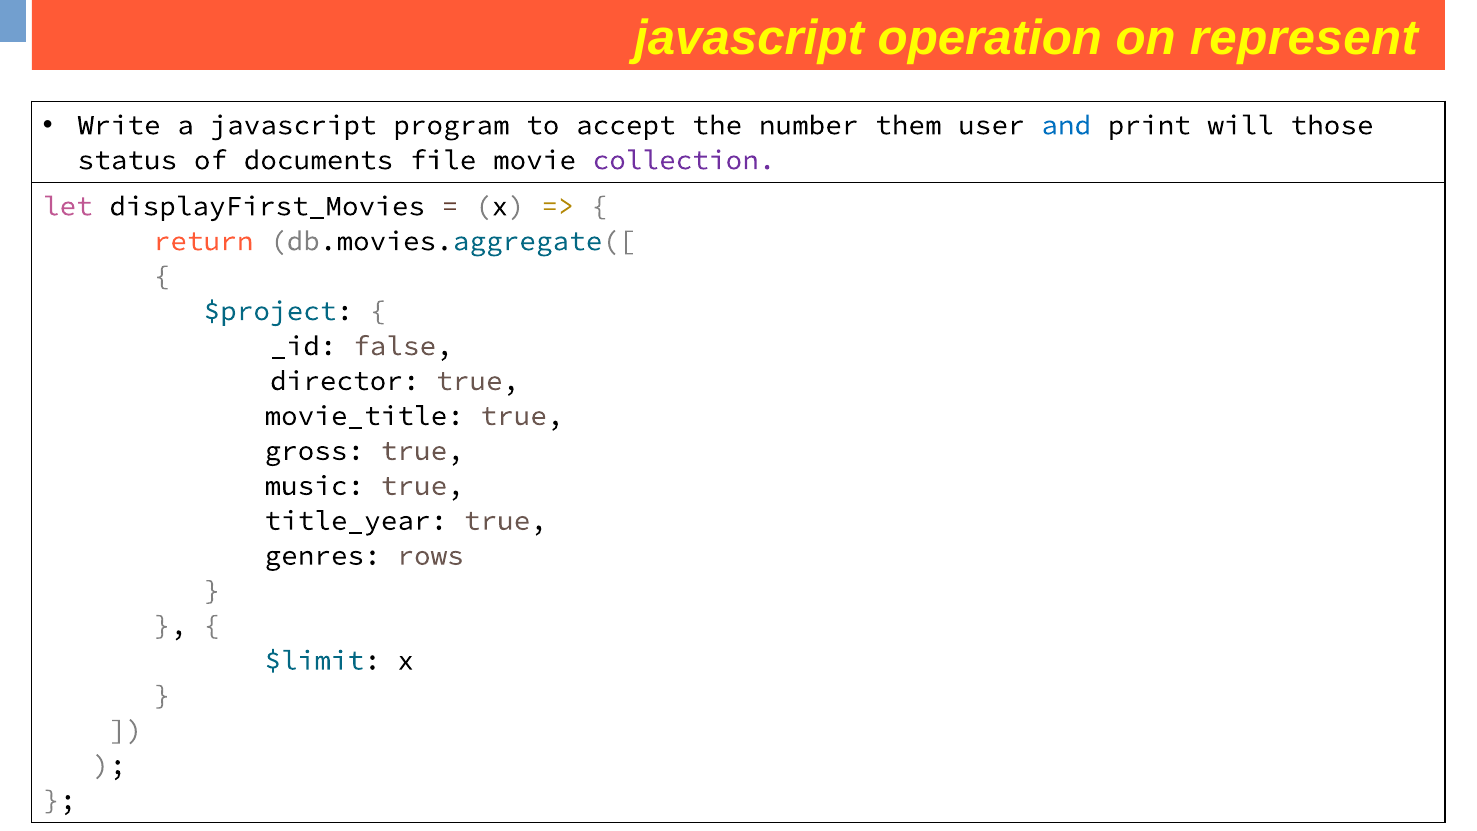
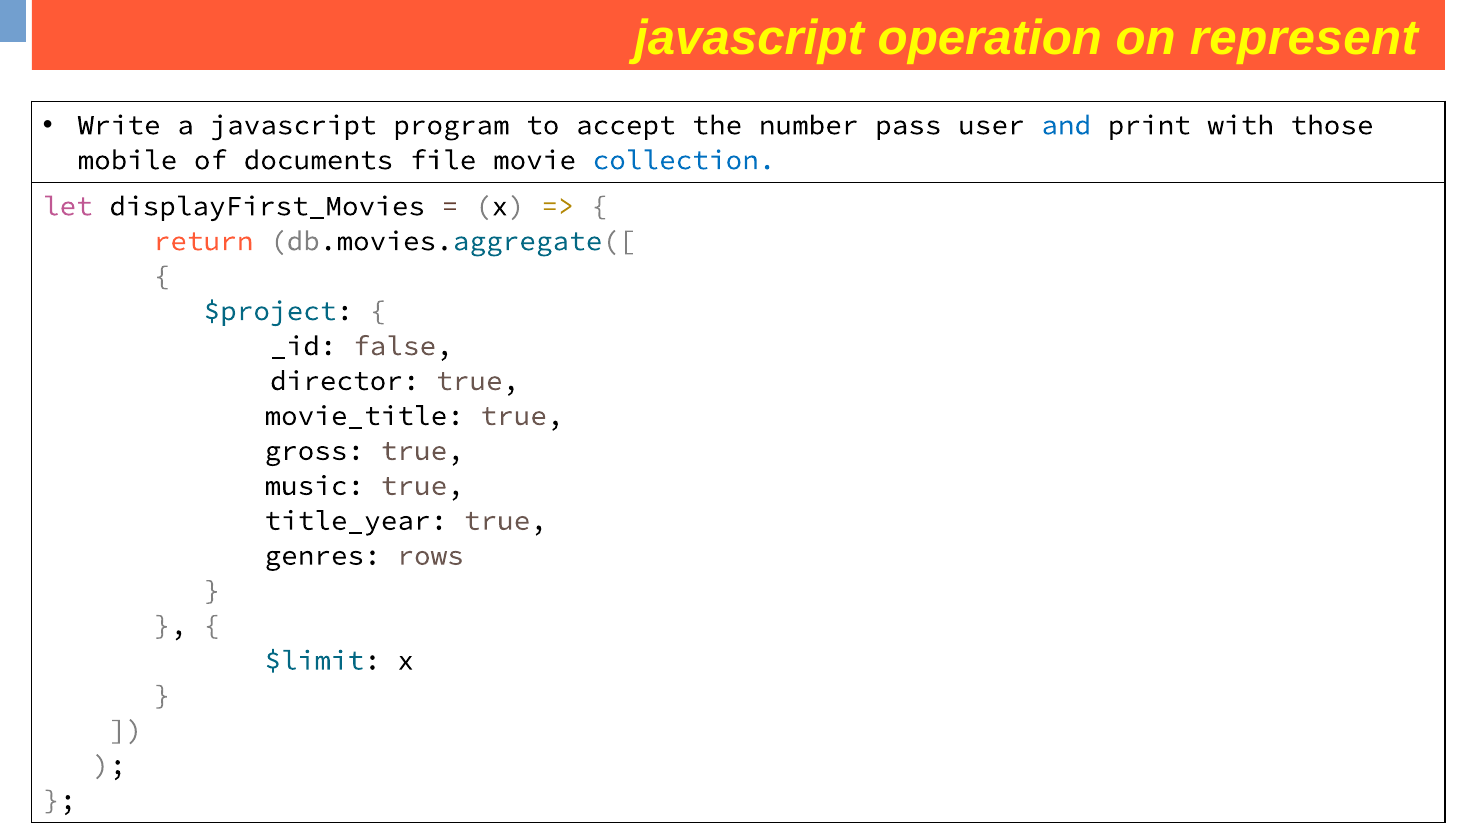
them: them -> pass
will: will -> with
status: status -> mobile
collection at (684, 160) colour: purple -> blue
